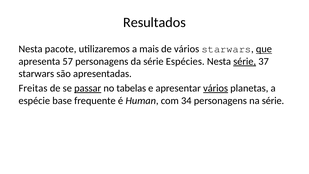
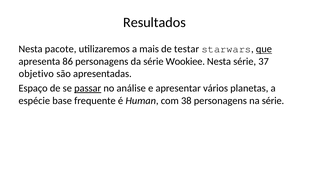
de vários: vários -> testar
57: 57 -> 86
Espécies: Espécies -> Wookiee
série at (245, 61) underline: present -> none
starwars at (36, 74): starwars -> objetivo
Freitas: Freitas -> Espaço
tabelas: tabelas -> análise
vários at (216, 88) underline: present -> none
34: 34 -> 38
